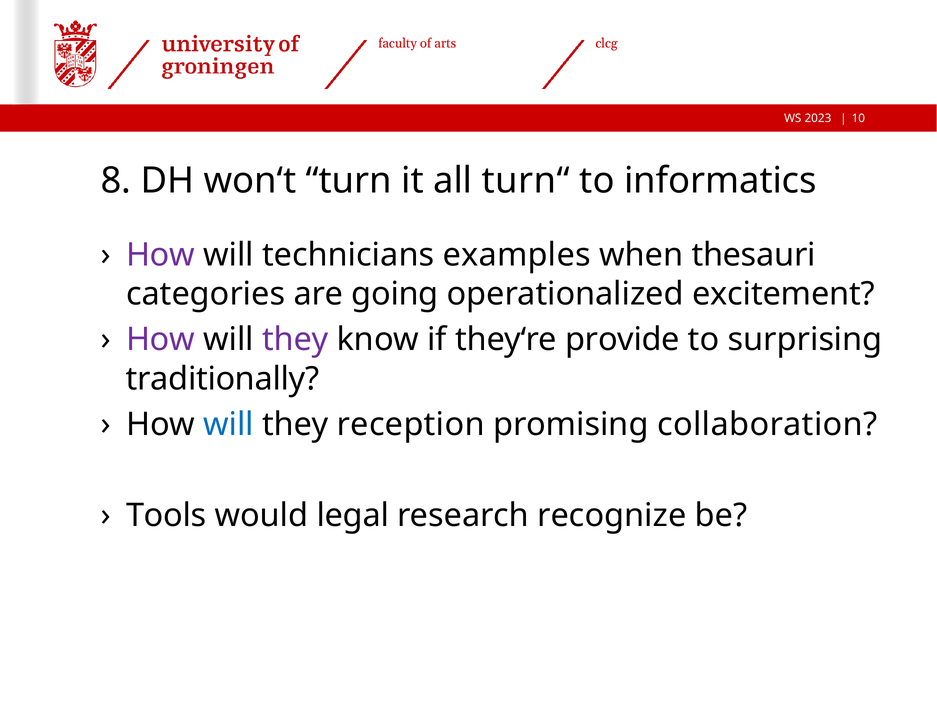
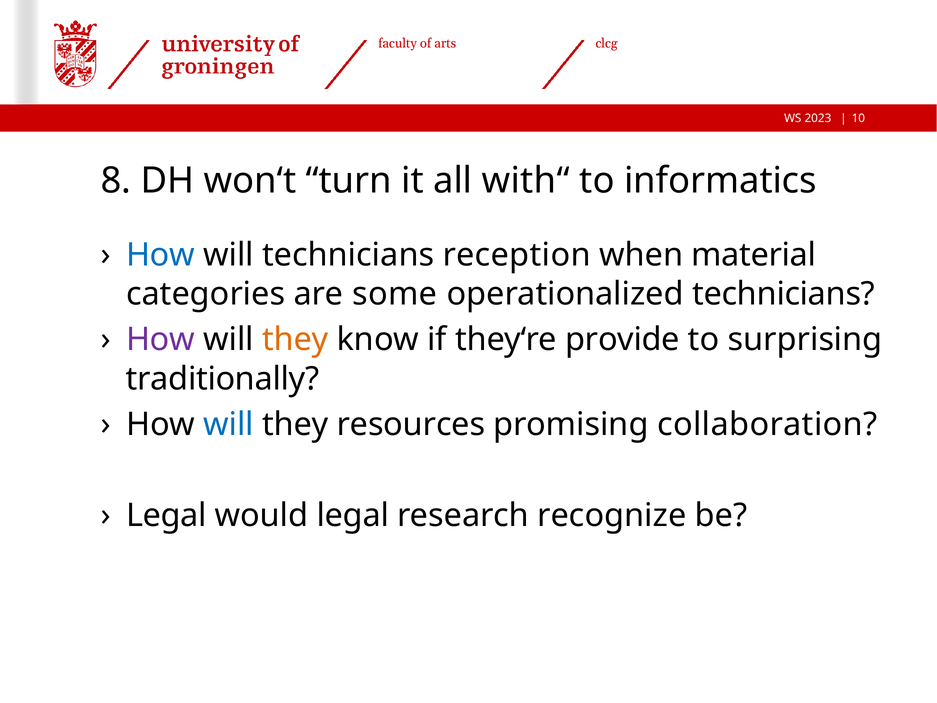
turn“: turn“ -> with“
How at (161, 255) colour: purple -> blue
examples: examples -> reception
thesauri: thesauri -> material
going: going -> some
operationalized excitement: excitement -> technicians
they at (295, 340) colour: purple -> orange
reception: reception -> resources
Tools at (166, 515): Tools -> Legal
